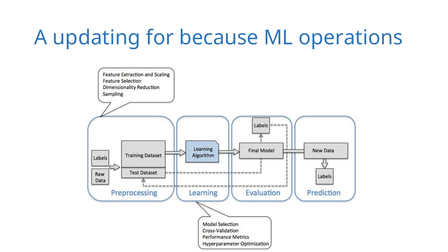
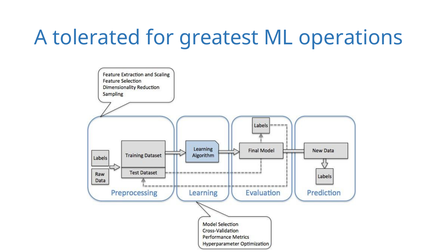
updating: updating -> tolerated
because: because -> greatest
